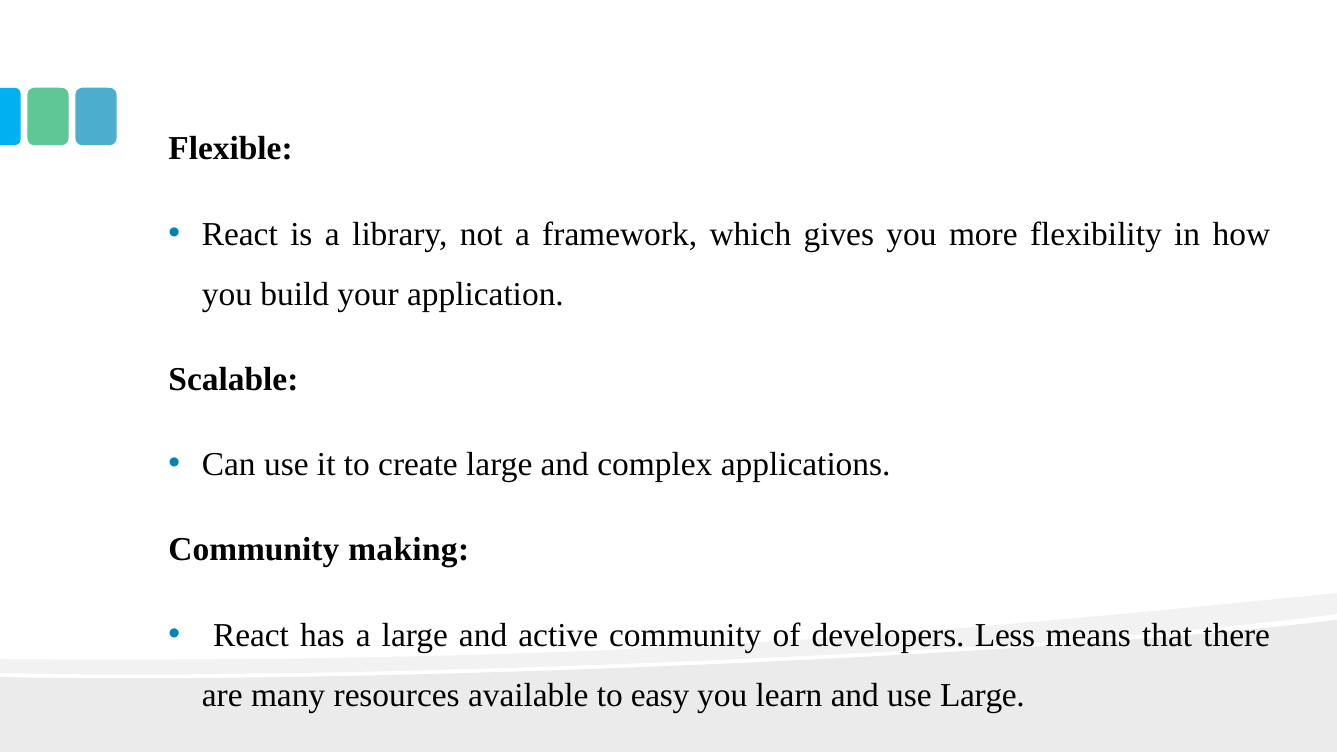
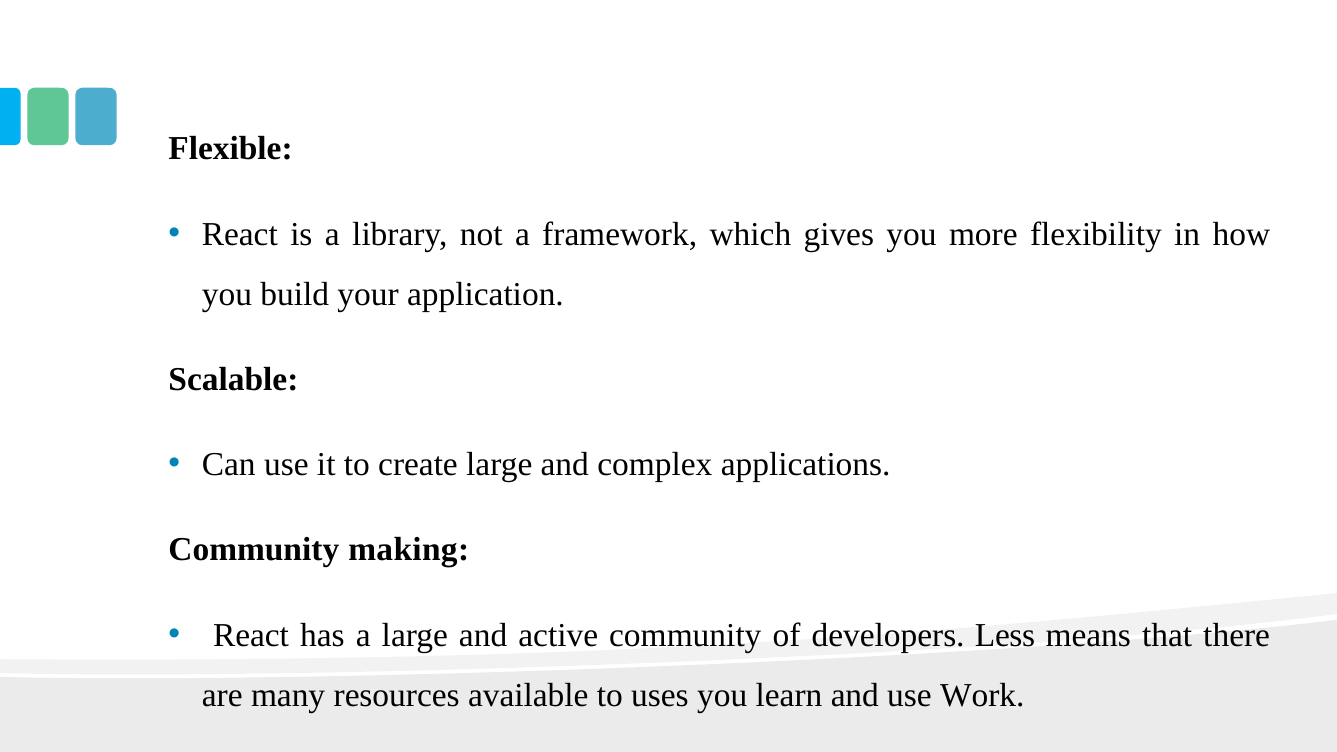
easy: easy -> uses
use Large: Large -> Work
